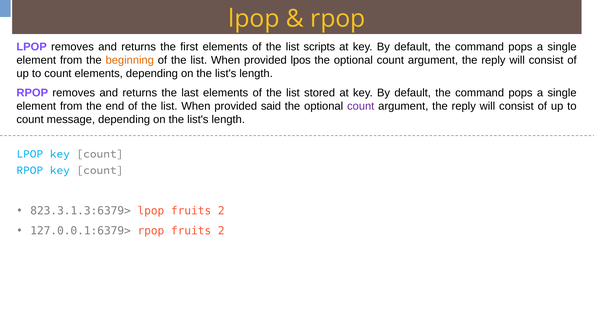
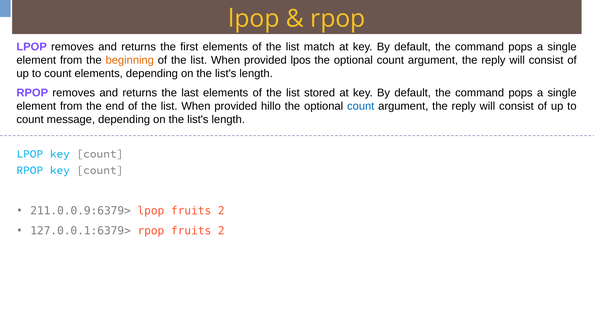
scripts: scripts -> match
said: said -> hillo
count at (361, 106) colour: purple -> blue
823.3.1.3:6379>: 823.3.1.3:6379> -> 211.0.0.9:6379>
